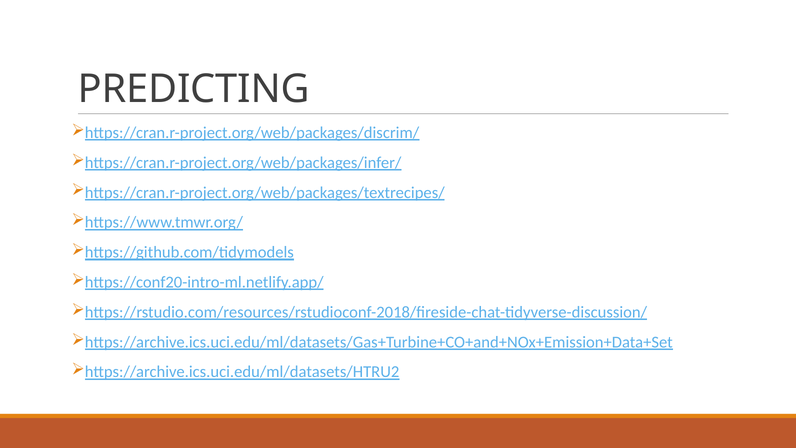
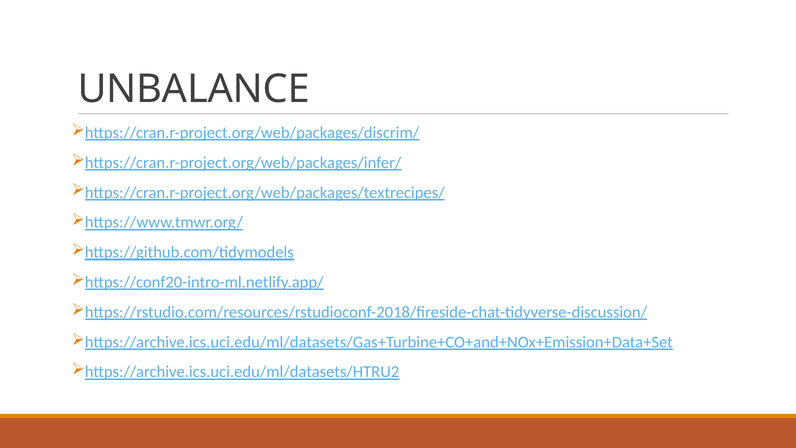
PREDICTING: PREDICTING -> UNBALANCE
